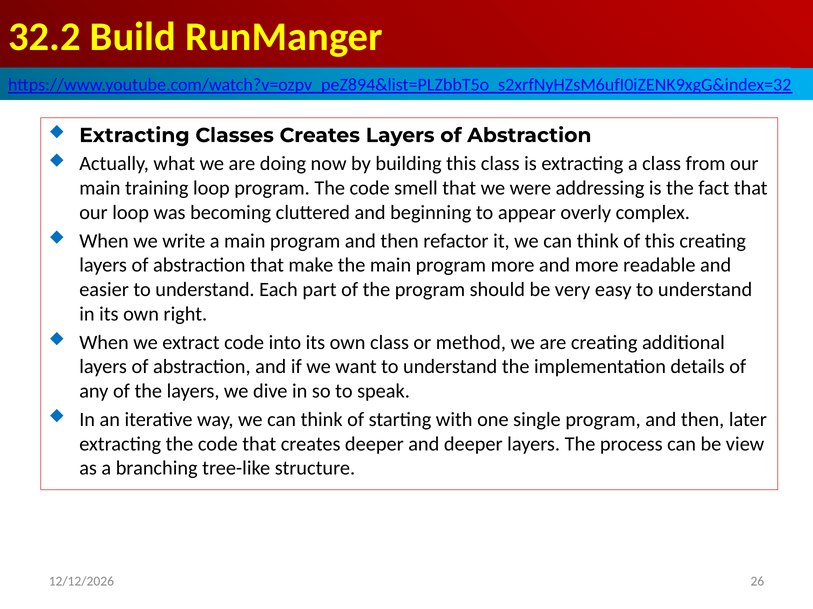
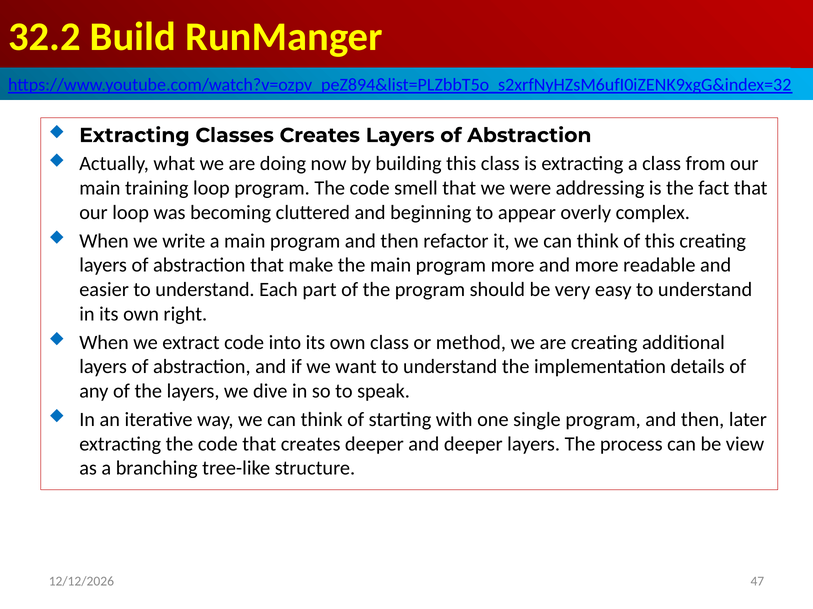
26: 26 -> 47
